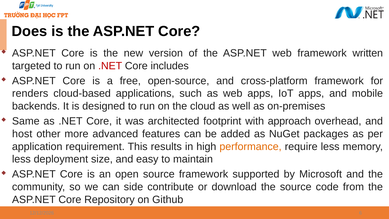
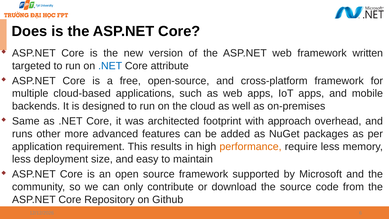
.NET at (110, 66) colour: red -> blue
includes: includes -> attribute
renders: renders -> multiple
host: host -> runs
side: side -> only
